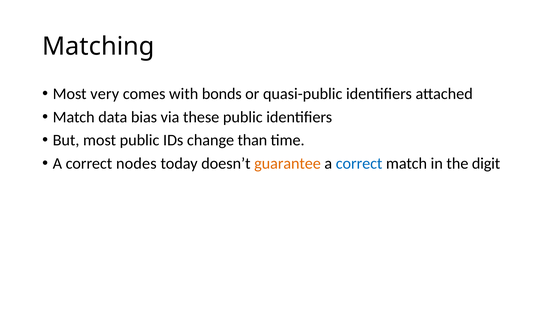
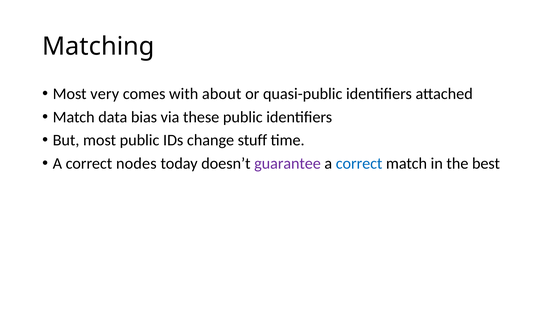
bonds: bonds -> about
than: than -> stuff
guarantee colour: orange -> purple
digit: digit -> best
